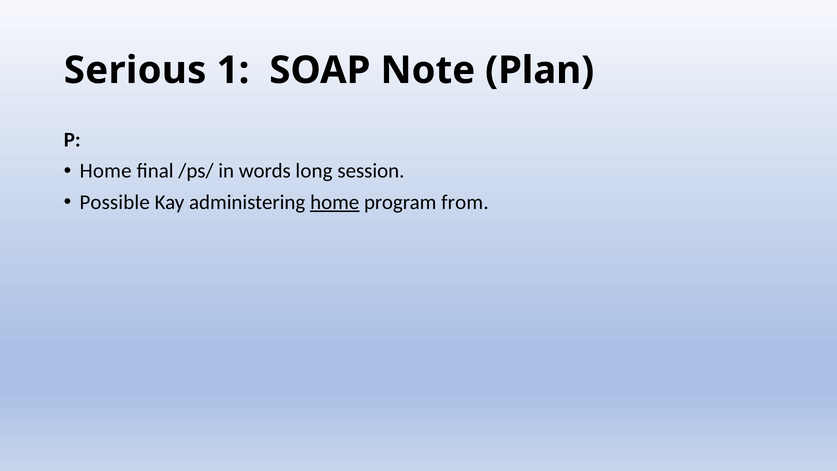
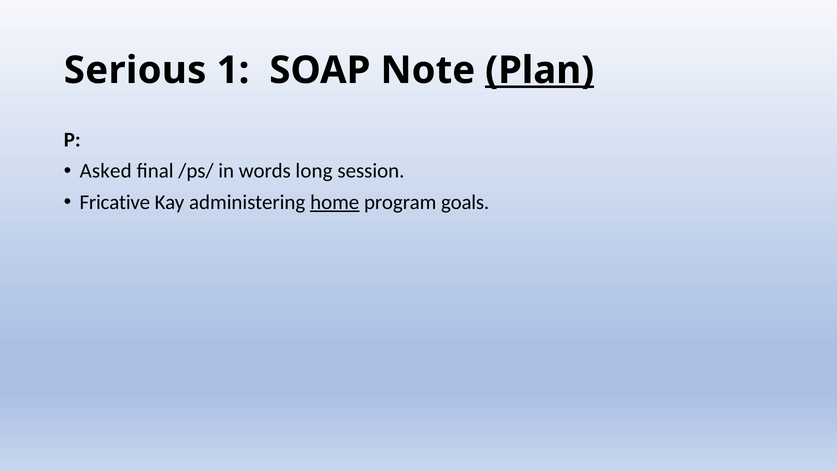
Plan underline: none -> present
Home at (106, 171): Home -> Asked
Possible: Possible -> Fricative
from: from -> goals
